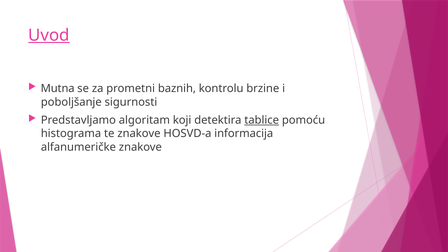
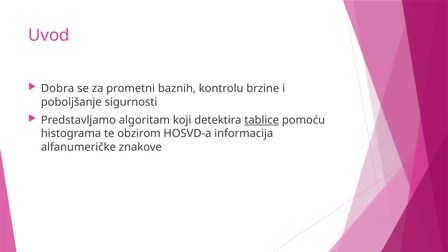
Uvod underline: present -> none
Mutna: Mutna -> Dobra
te znakove: znakove -> obzirom
